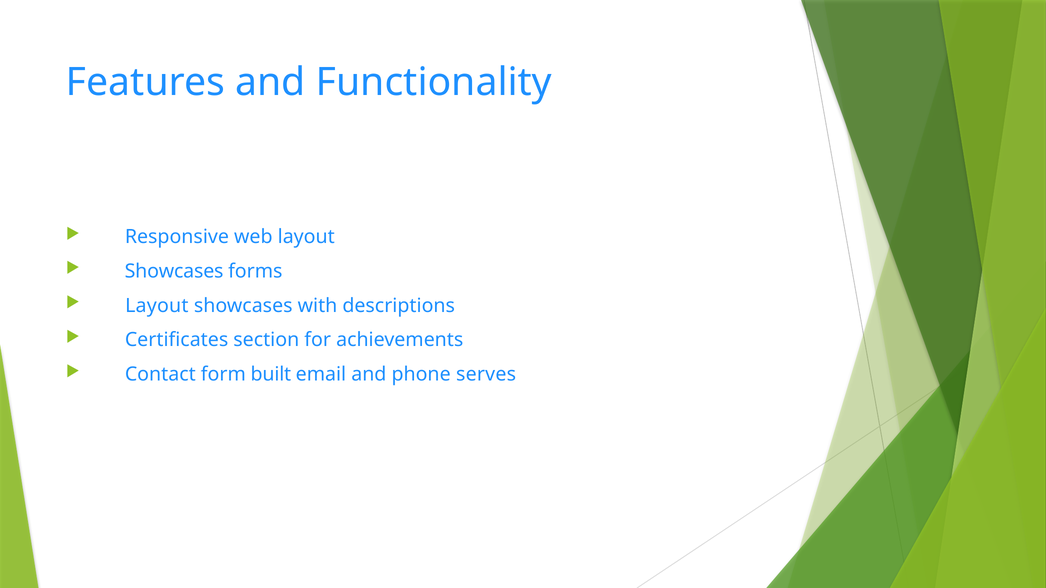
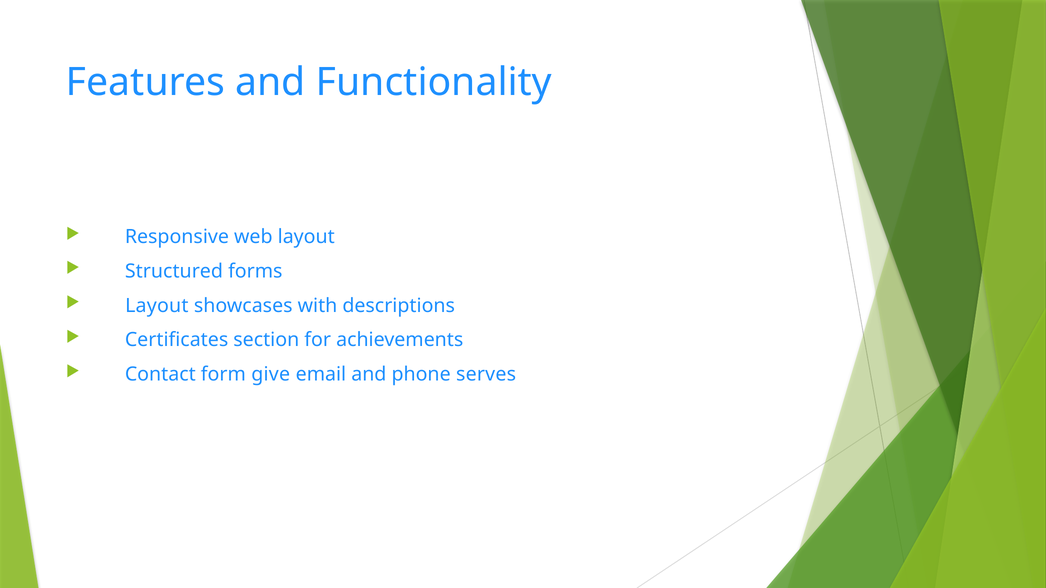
Showcases at (174, 271): Showcases -> Structured
built: built -> give
